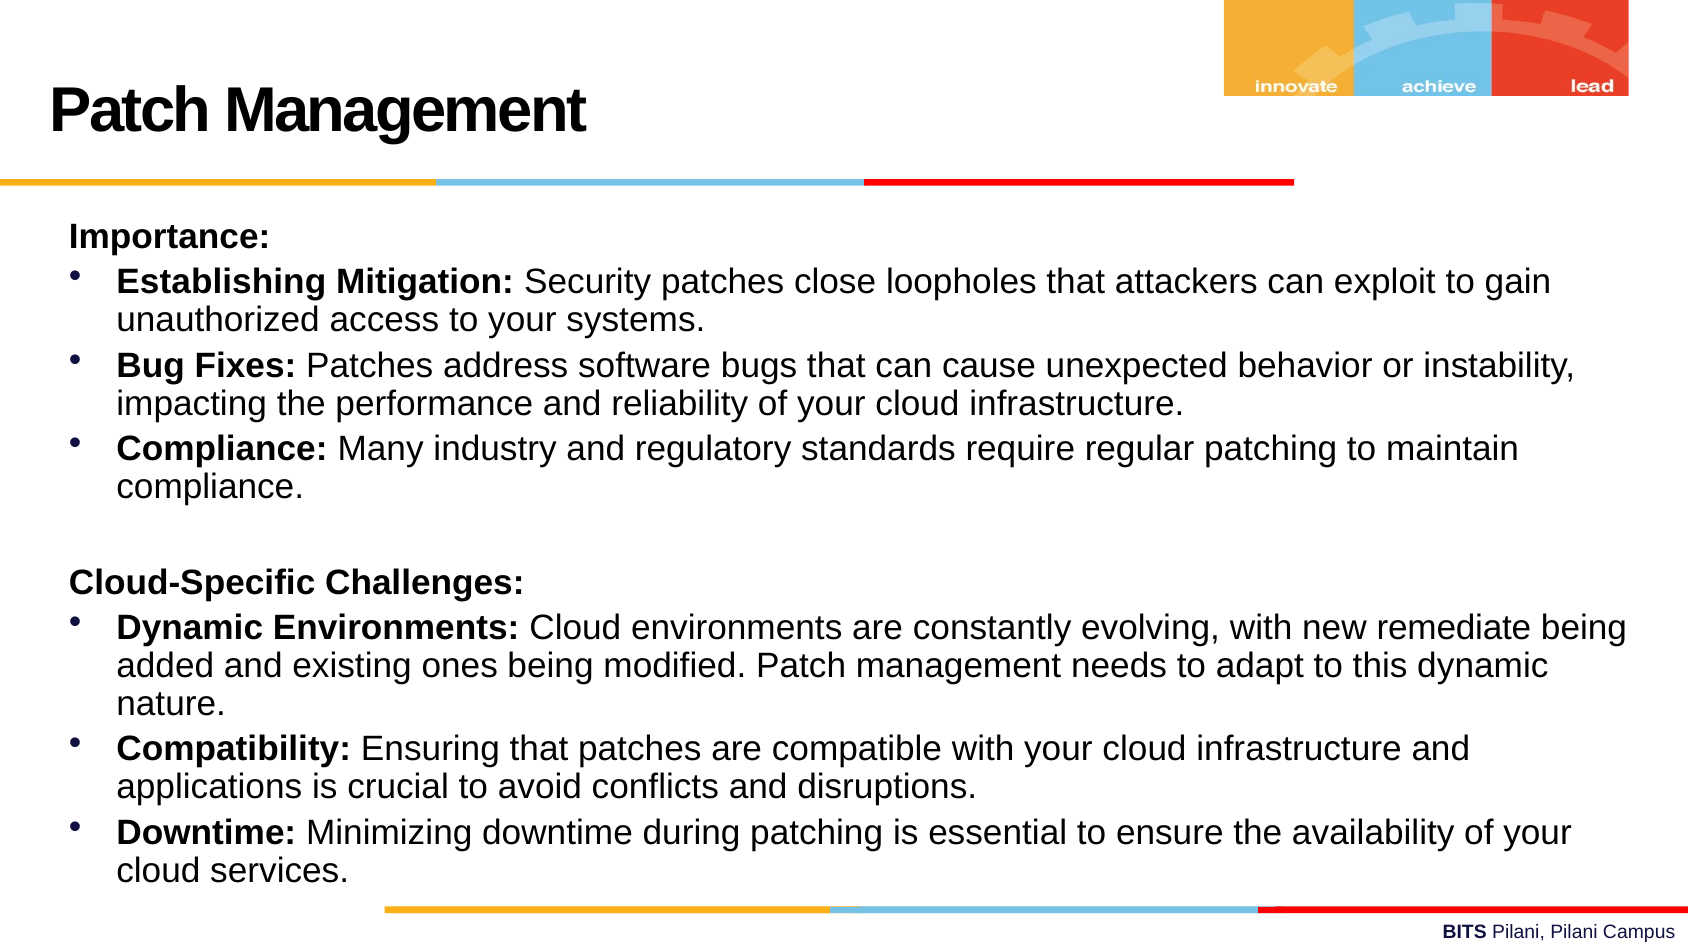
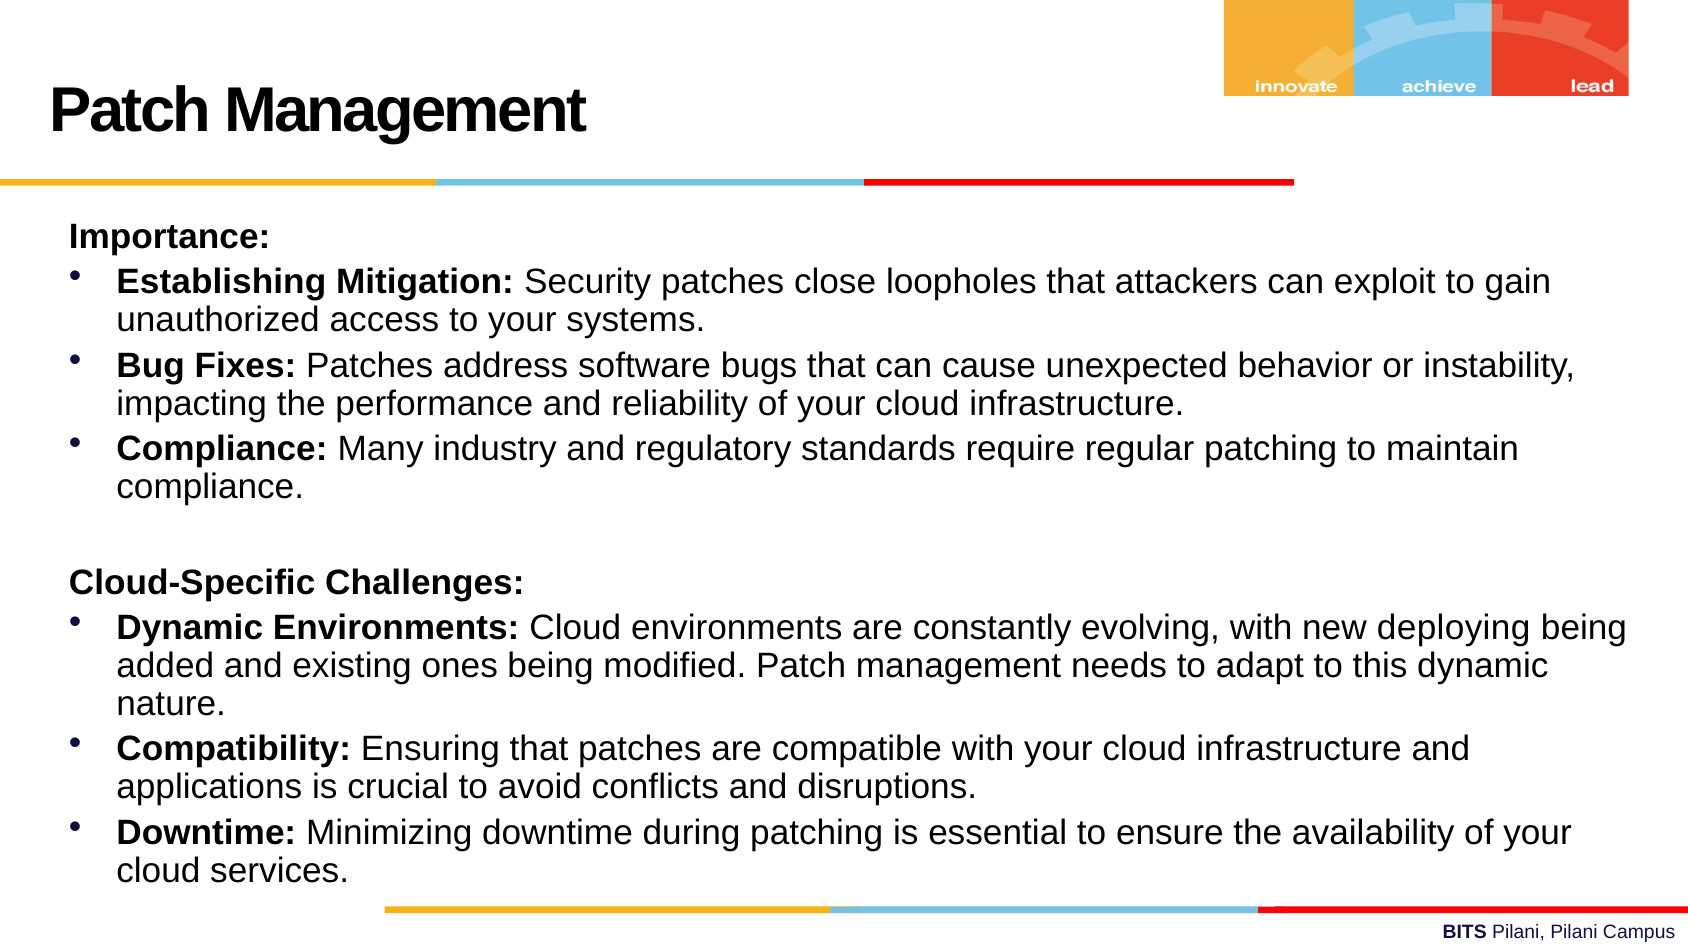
remediate: remediate -> deploying
